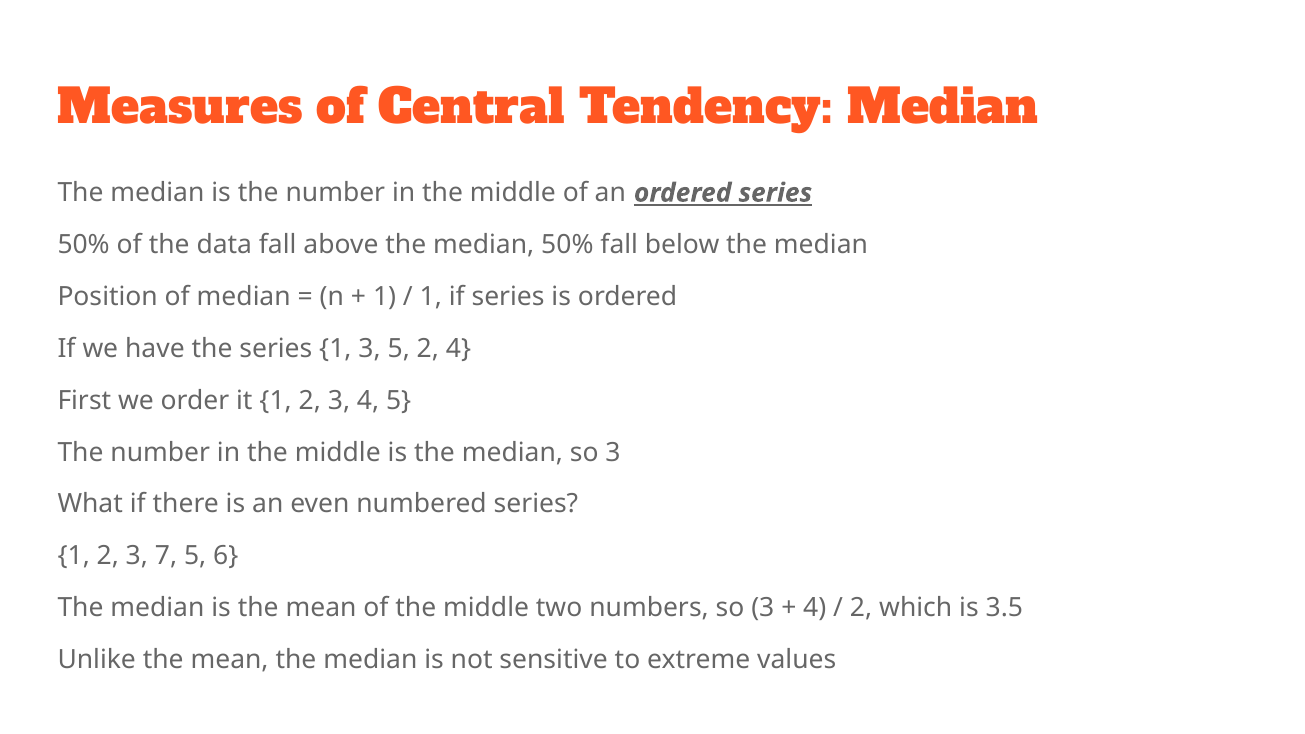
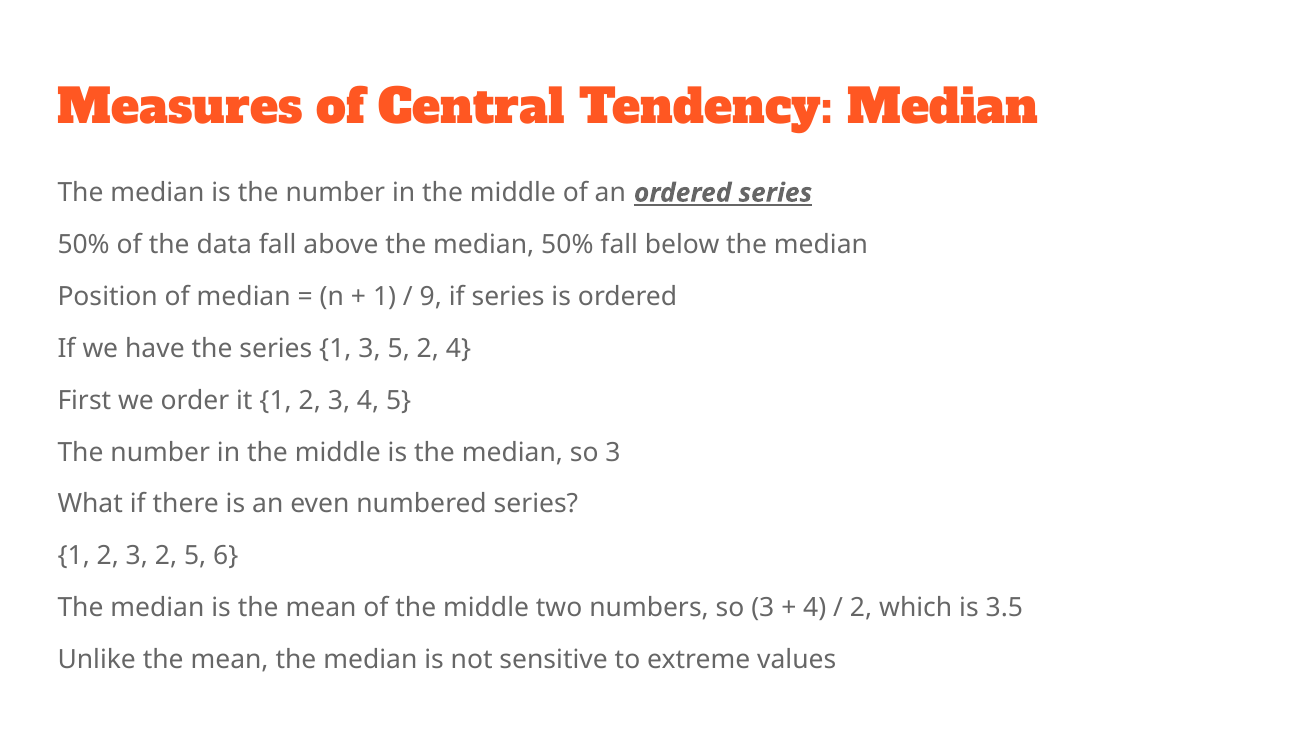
1 at (431, 297): 1 -> 9
3 7: 7 -> 2
